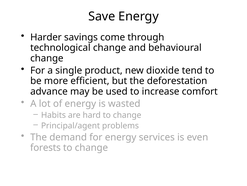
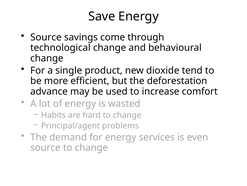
Harder at (46, 37): Harder -> Source
forests at (45, 147): forests -> source
